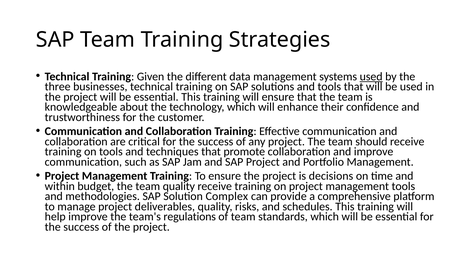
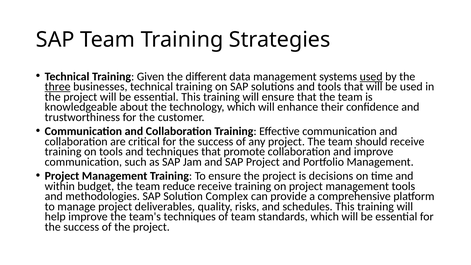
three underline: none -> present
team quality: quality -> reduce
team's regulations: regulations -> techniques
